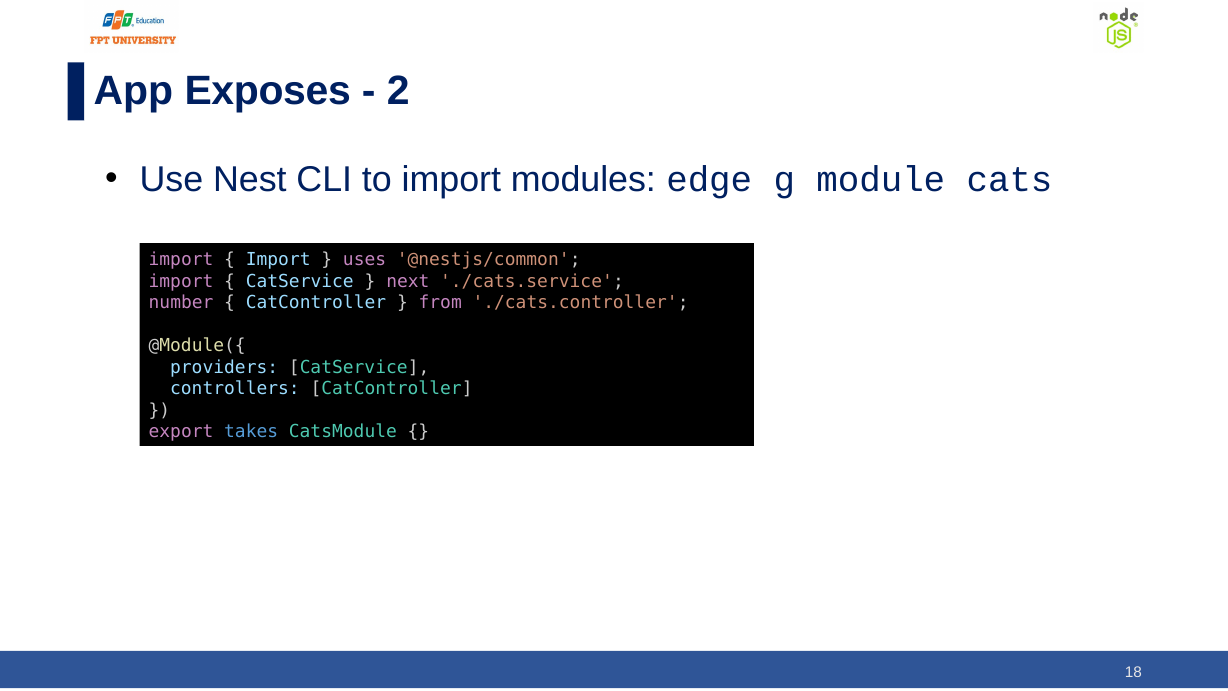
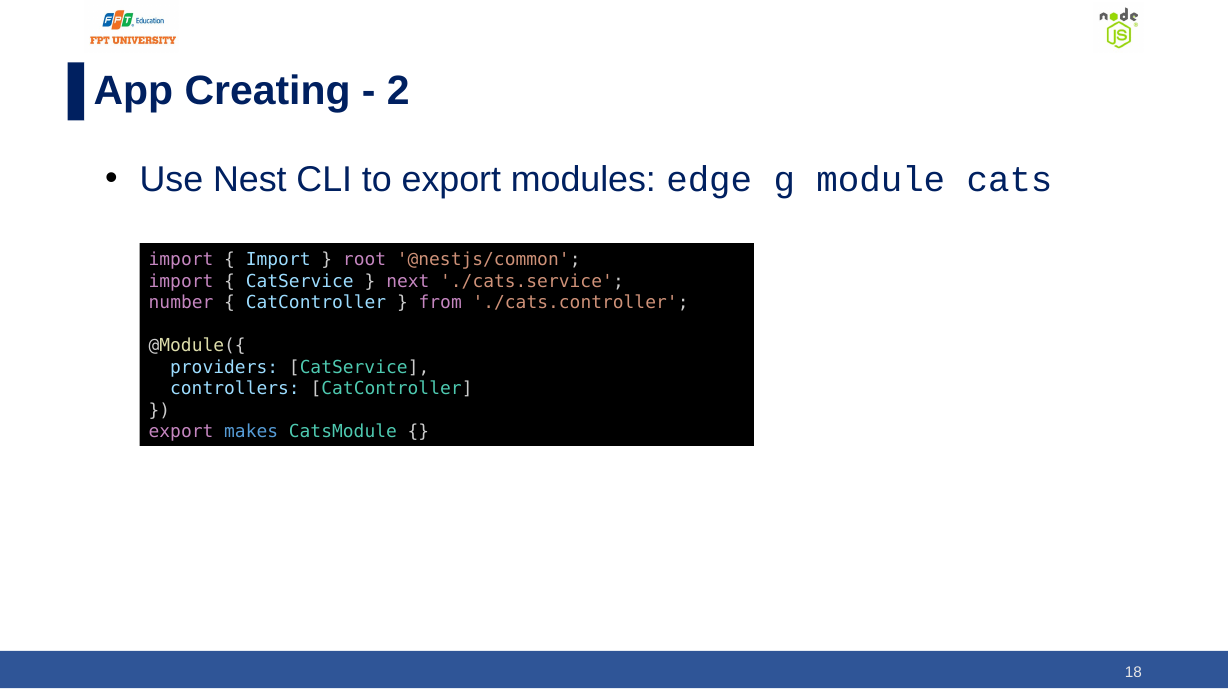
Exposes: Exposes -> Creating
to import: import -> export
uses: uses -> root
takes: takes -> makes
